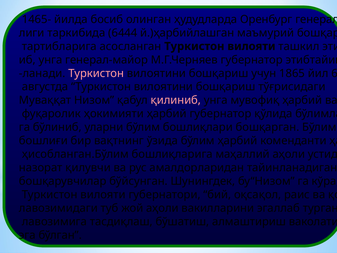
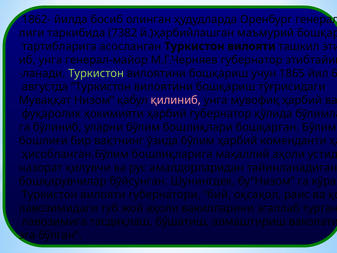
1465-: 1465- -> 1862-
6444: 6444 -> 7382
Туркистон at (96, 73) colour: pink -> light green
